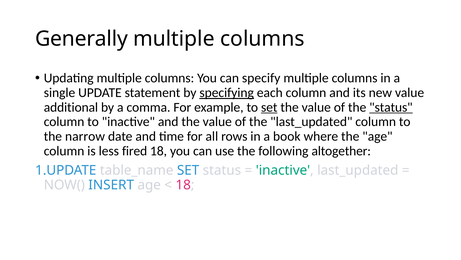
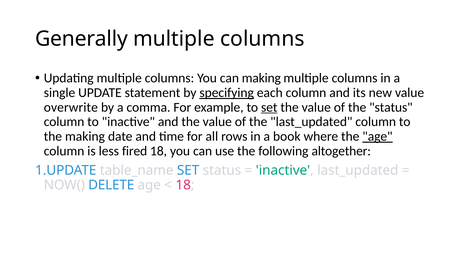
can specify: specify -> making
additional: additional -> overwrite
status at (391, 107) underline: present -> none
the narrow: narrow -> making
age at (377, 136) underline: none -> present
INSERT: INSERT -> DELETE
